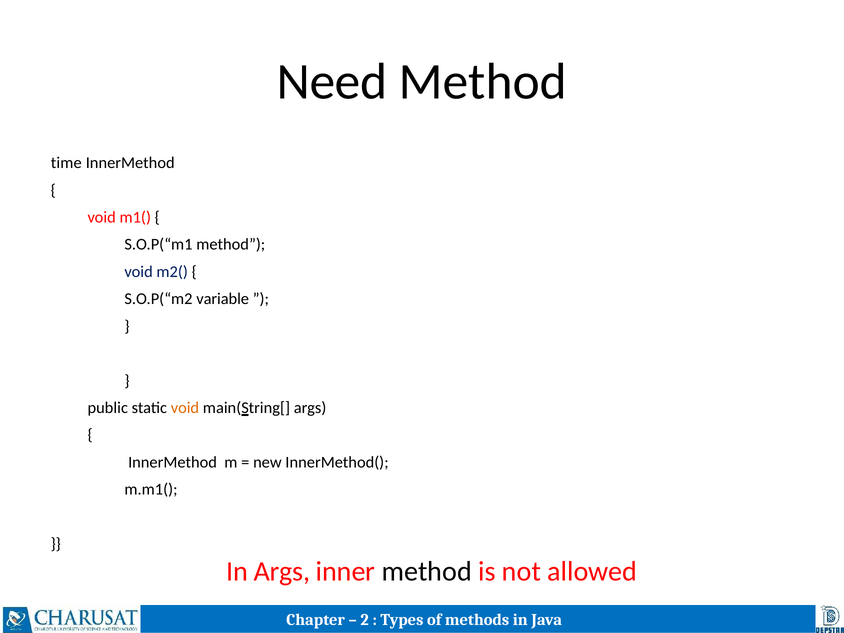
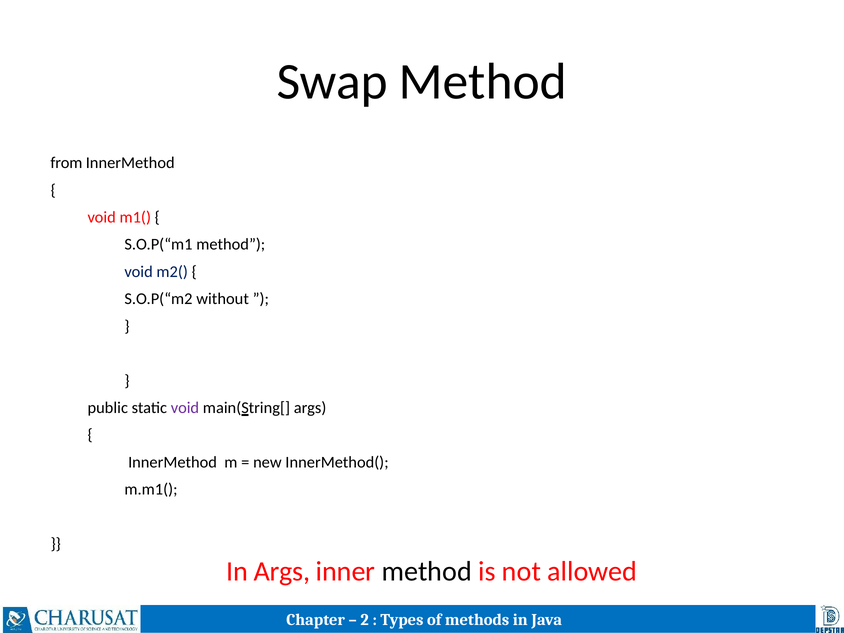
Need: Need -> Swap
time: time -> from
variable: variable -> without
void at (185, 408) colour: orange -> purple
